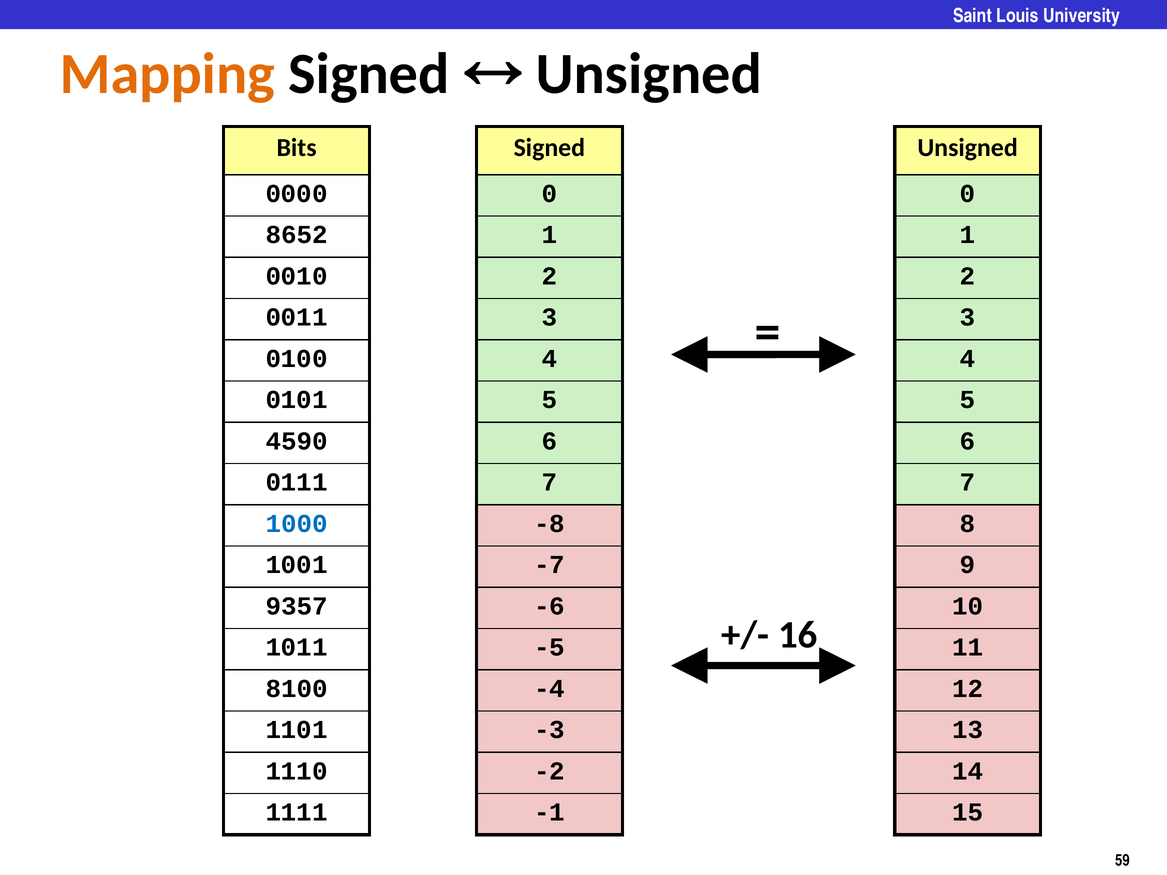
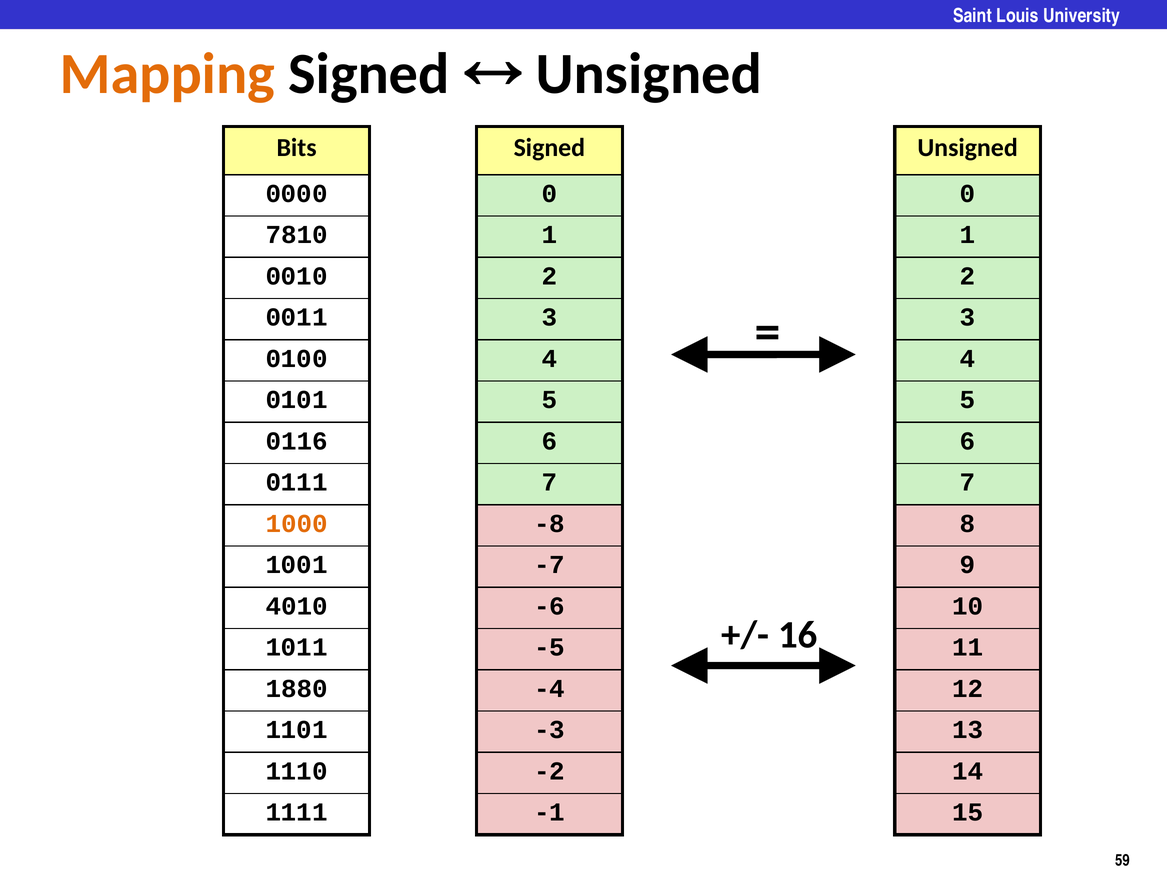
8652: 8652 -> 7810
4590: 4590 -> 0116
1000 colour: blue -> orange
9357: 9357 -> 4010
8100: 8100 -> 1880
